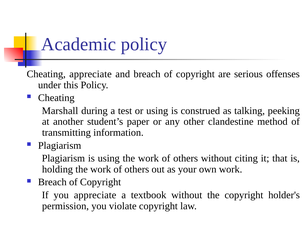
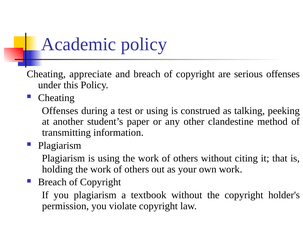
Marshall at (60, 111): Marshall -> Offenses
you appreciate: appreciate -> plagiarism
